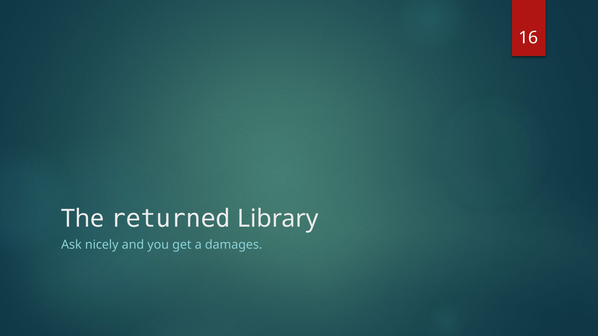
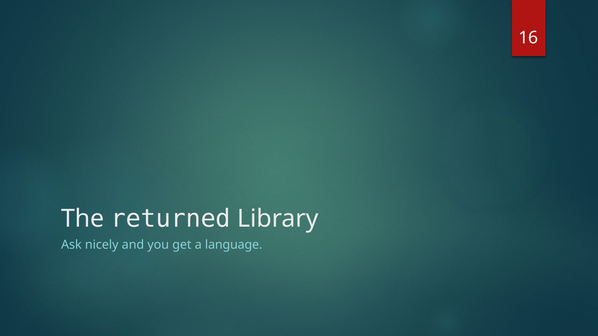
damages: damages -> language
